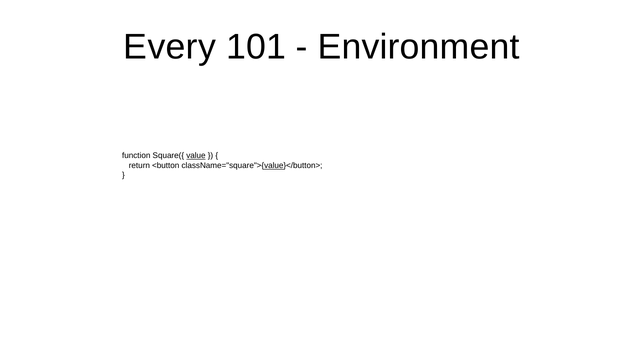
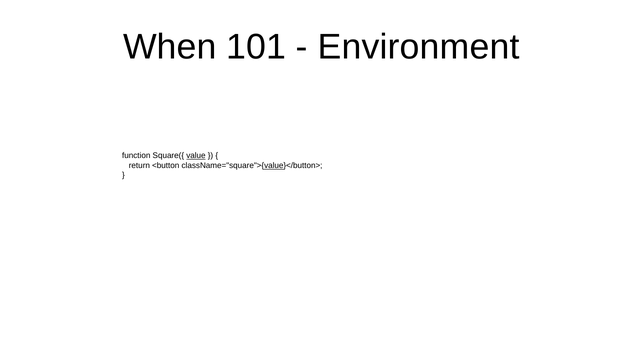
Every: Every -> When
